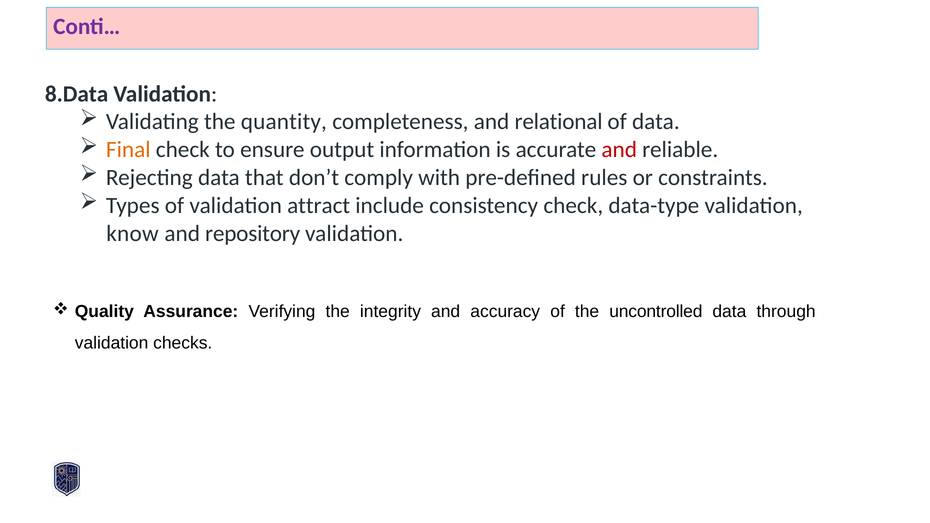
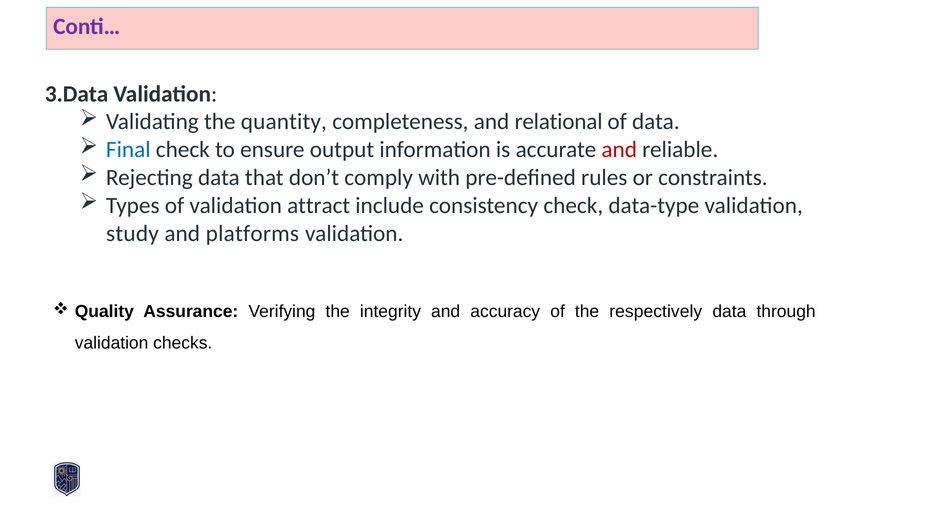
8.Data: 8.Data -> 3.Data
Final colour: orange -> blue
know: know -> study
repository: repository -> platforms
uncontrolled: uncontrolled -> respectively
